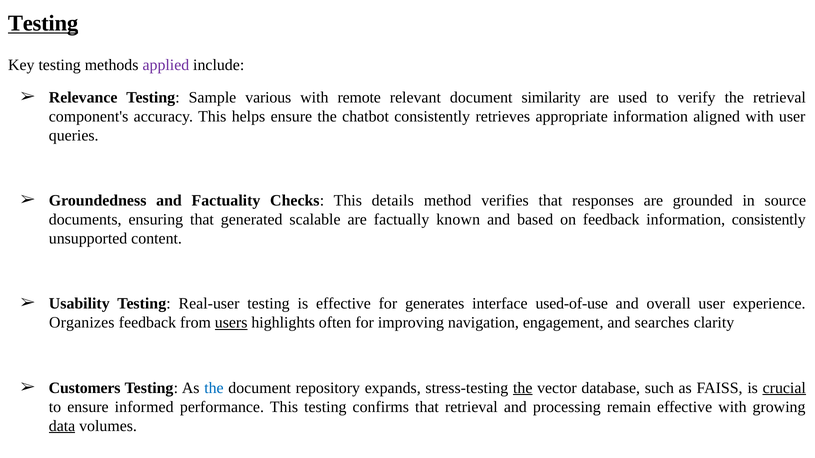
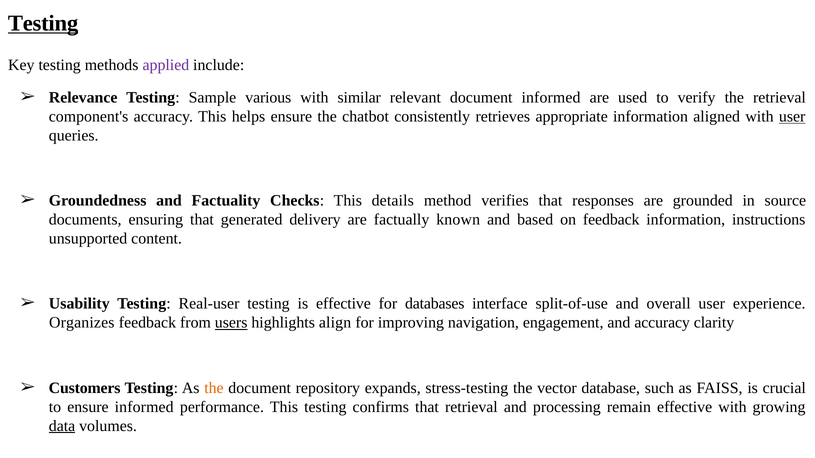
remote: remote -> similar
document similarity: similarity -> informed
user at (792, 117) underline: none -> present
scalable: scalable -> delivery
information consistently: consistently -> instructions
generates: generates -> databases
used-of-use: used-of-use -> split-of-use
often: often -> align
and searches: searches -> accuracy
the at (214, 388) colour: blue -> orange
the at (523, 388) underline: present -> none
crucial underline: present -> none
